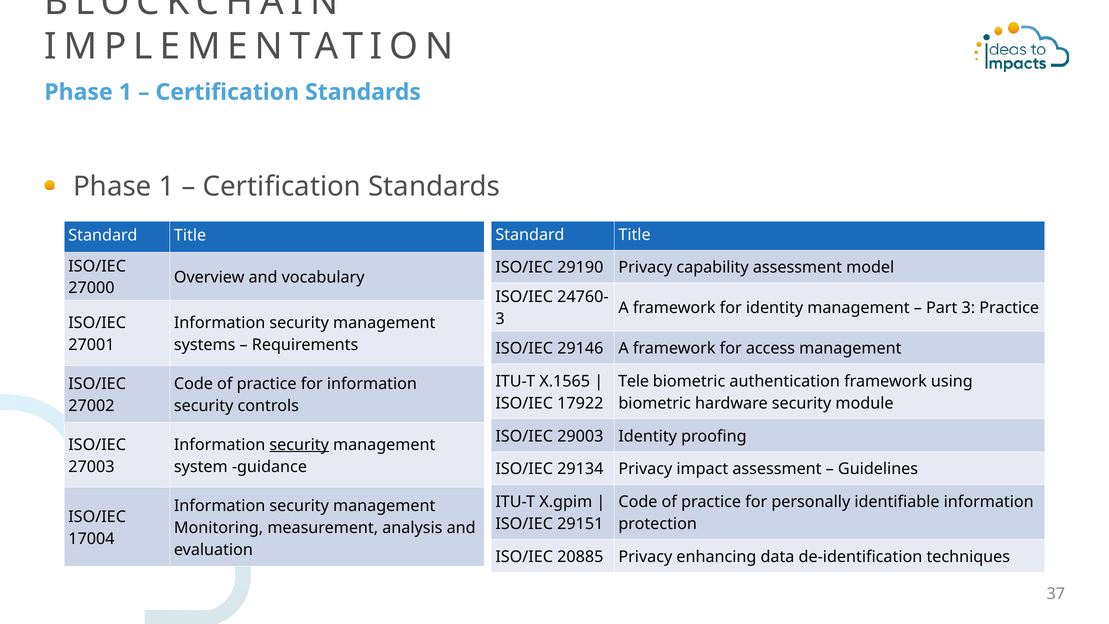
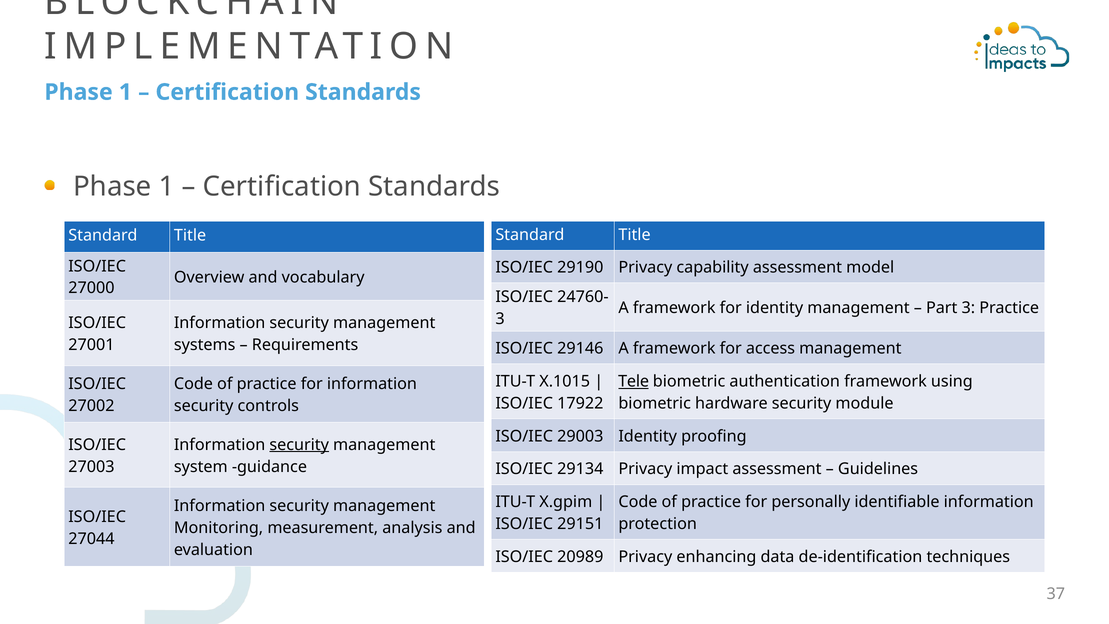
X.1565: X.1565 -> X.1015
Tele underline: none -> present
17004: 17004 -> 27044
20885: 20885 -> 20989
